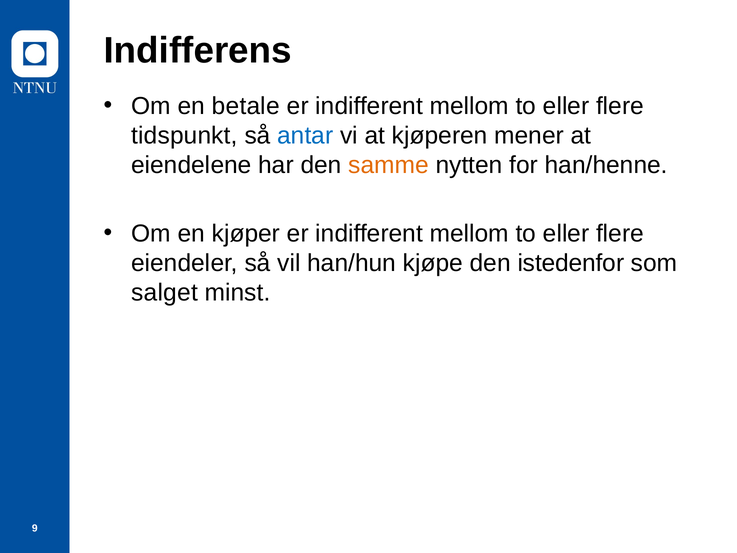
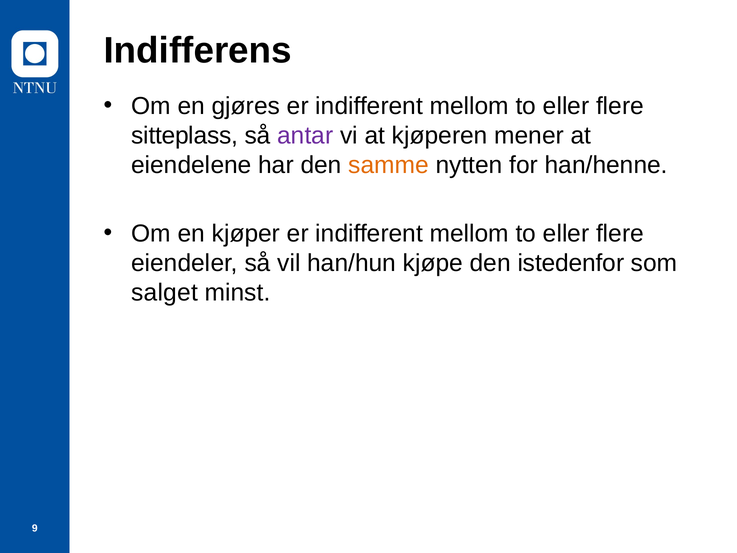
betale: betale -> gjøres
tidspunkt: tidspunkt -> sitteplass
antar colour: blue -> purple
